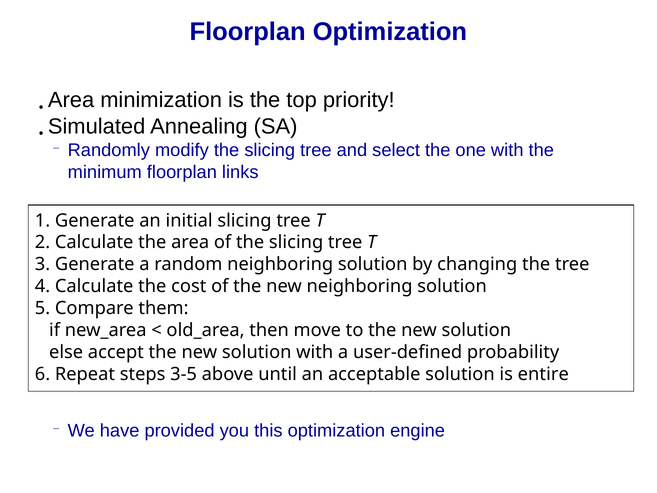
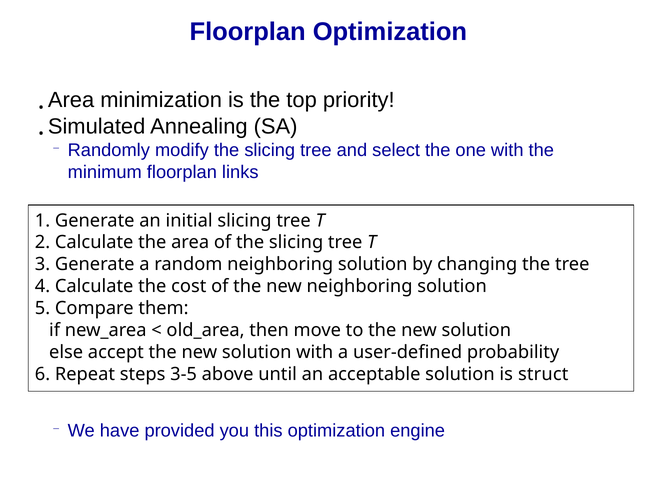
entire: entire -> struct
